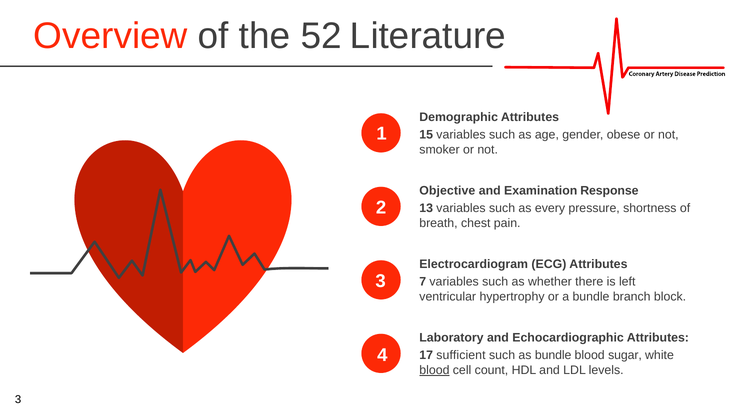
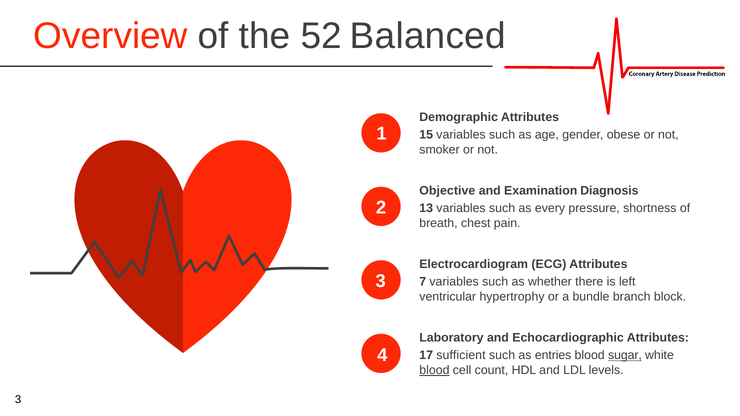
Literature: Literature -> Balanced
Response: Response -> Diagnosis
as bundle: bundle -> entries
sugar underline: none -> present
